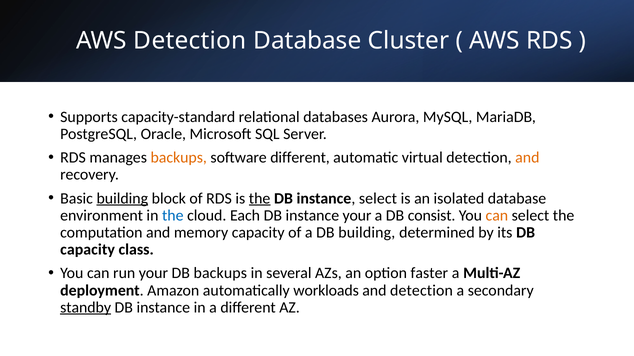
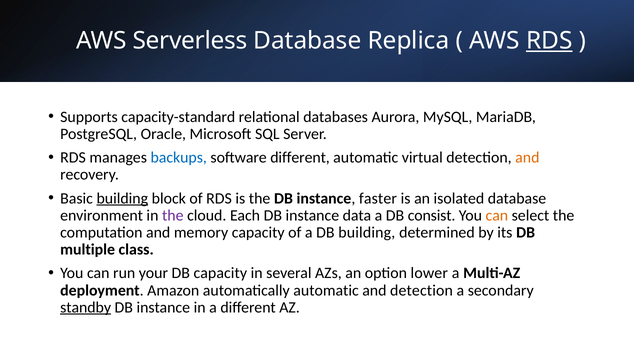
AWS Detection: Detection -> Serverless
Cluster: Cluster -> Replica
RDS at (549, 41) underline: none -> present
backups at (179, 158) colour: orange -> blue
the at (260, 199) underline: present -> none
instance select: select -> faster
the at (173, 216) colour: blue -> purple
instance your: your -> data
capacity at (88, 250): capacity -> multiple
DB backups: backups -> capacity
faster: faster -> lower
automatically workloads: workloads -> automatic
